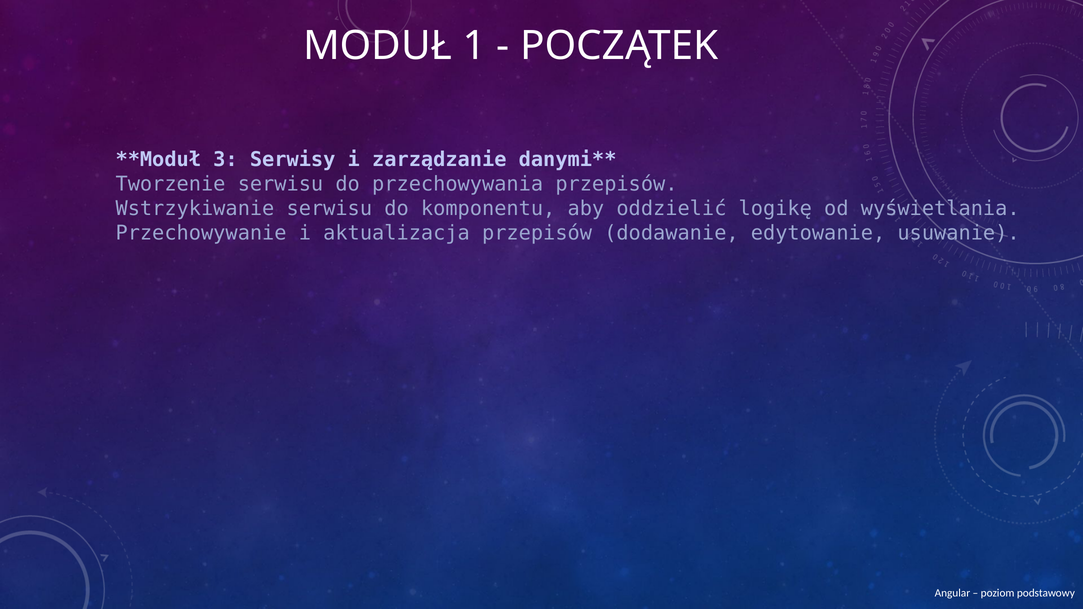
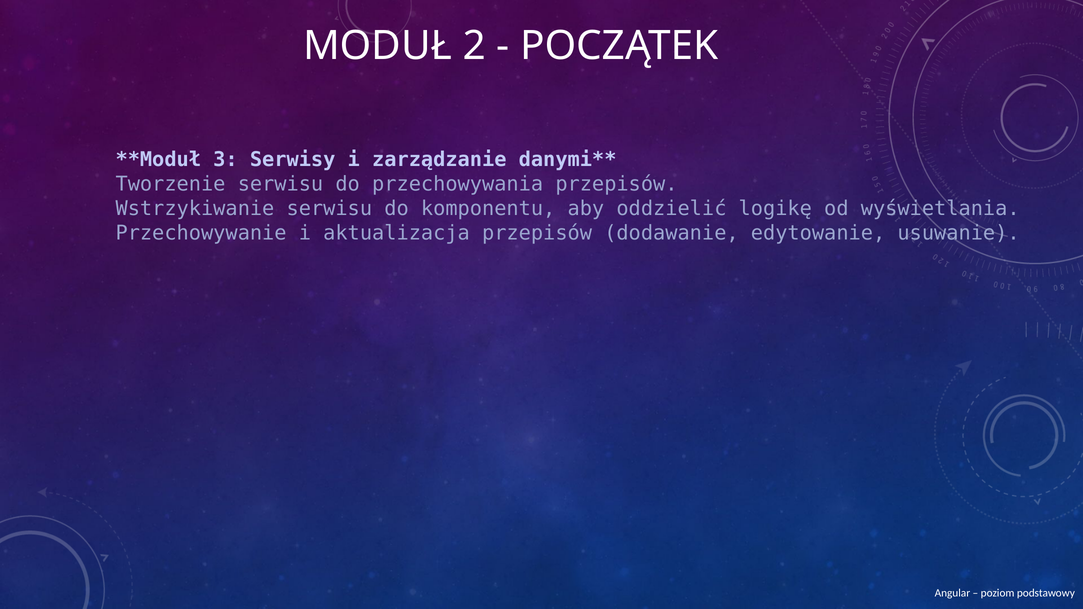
1: 1 -> 2
